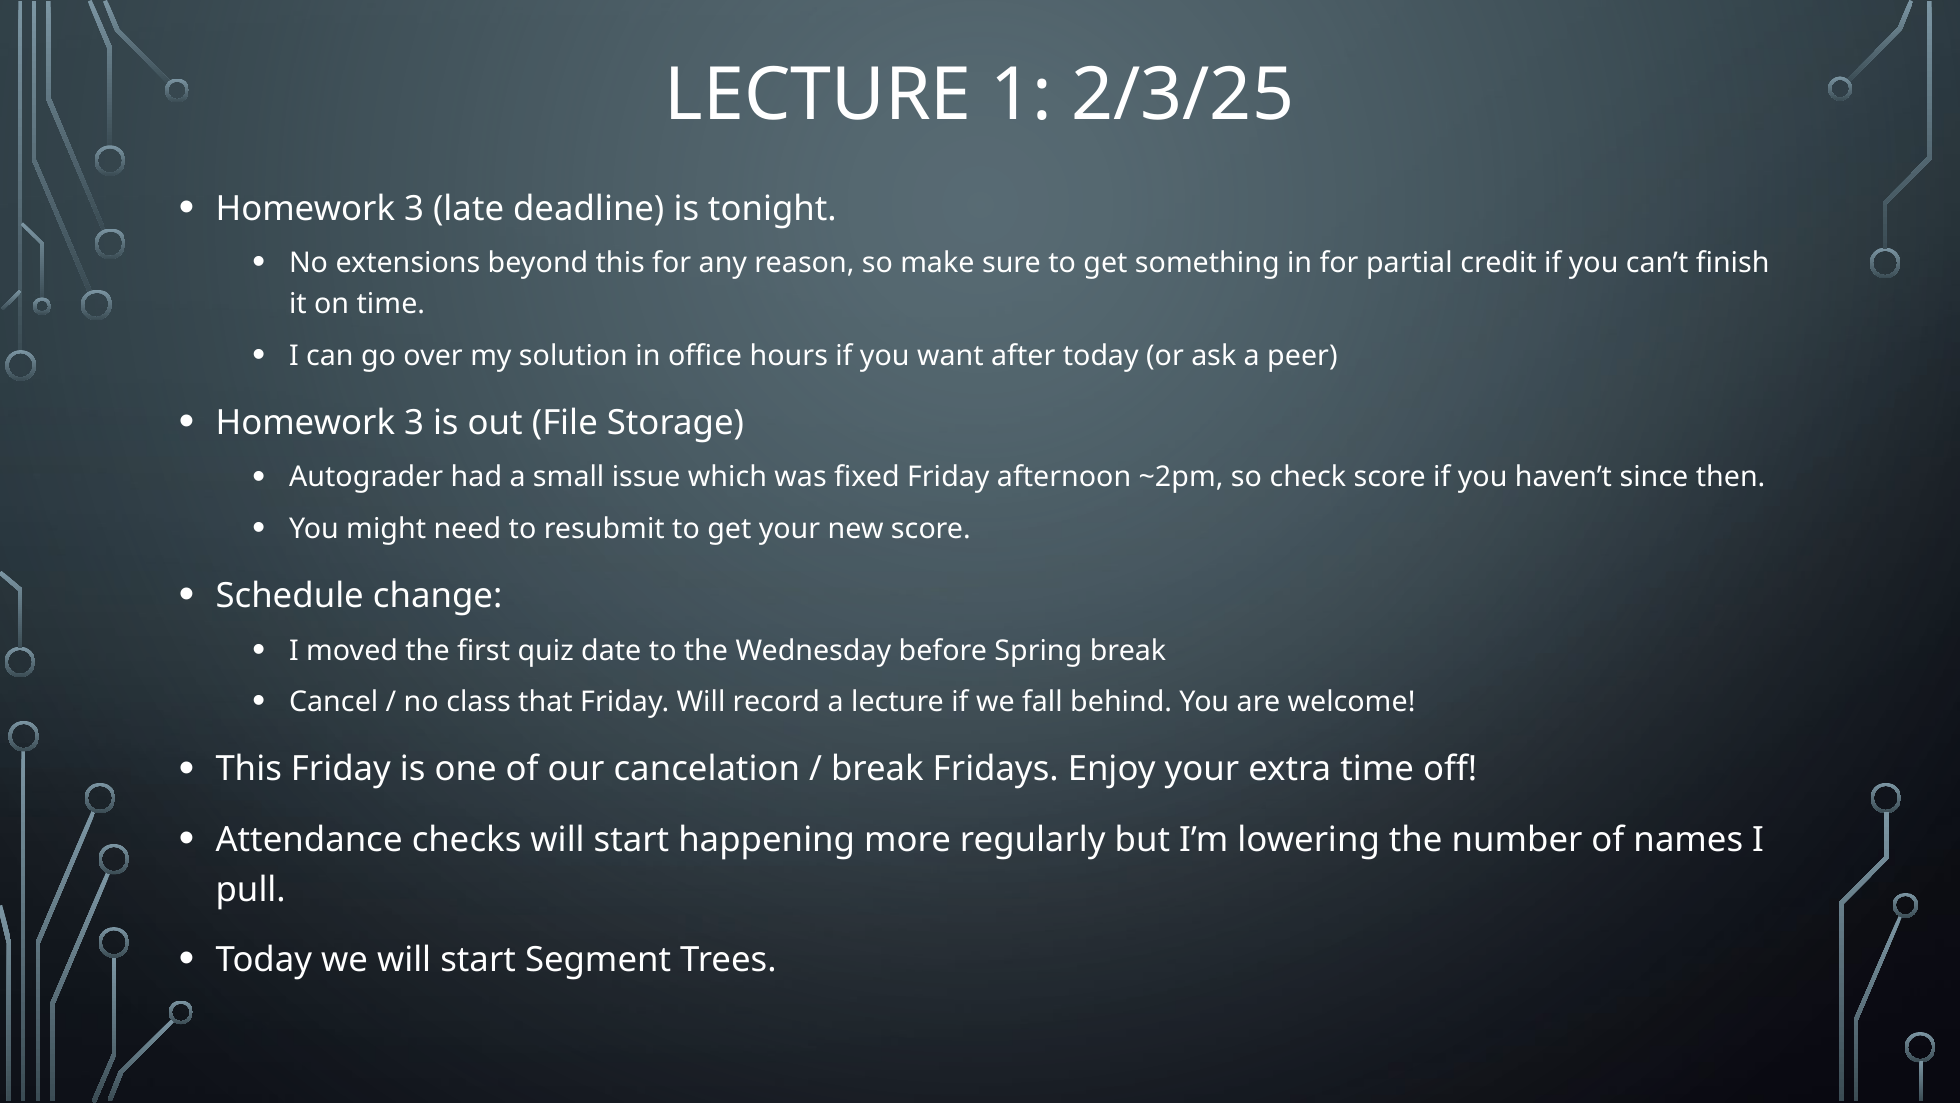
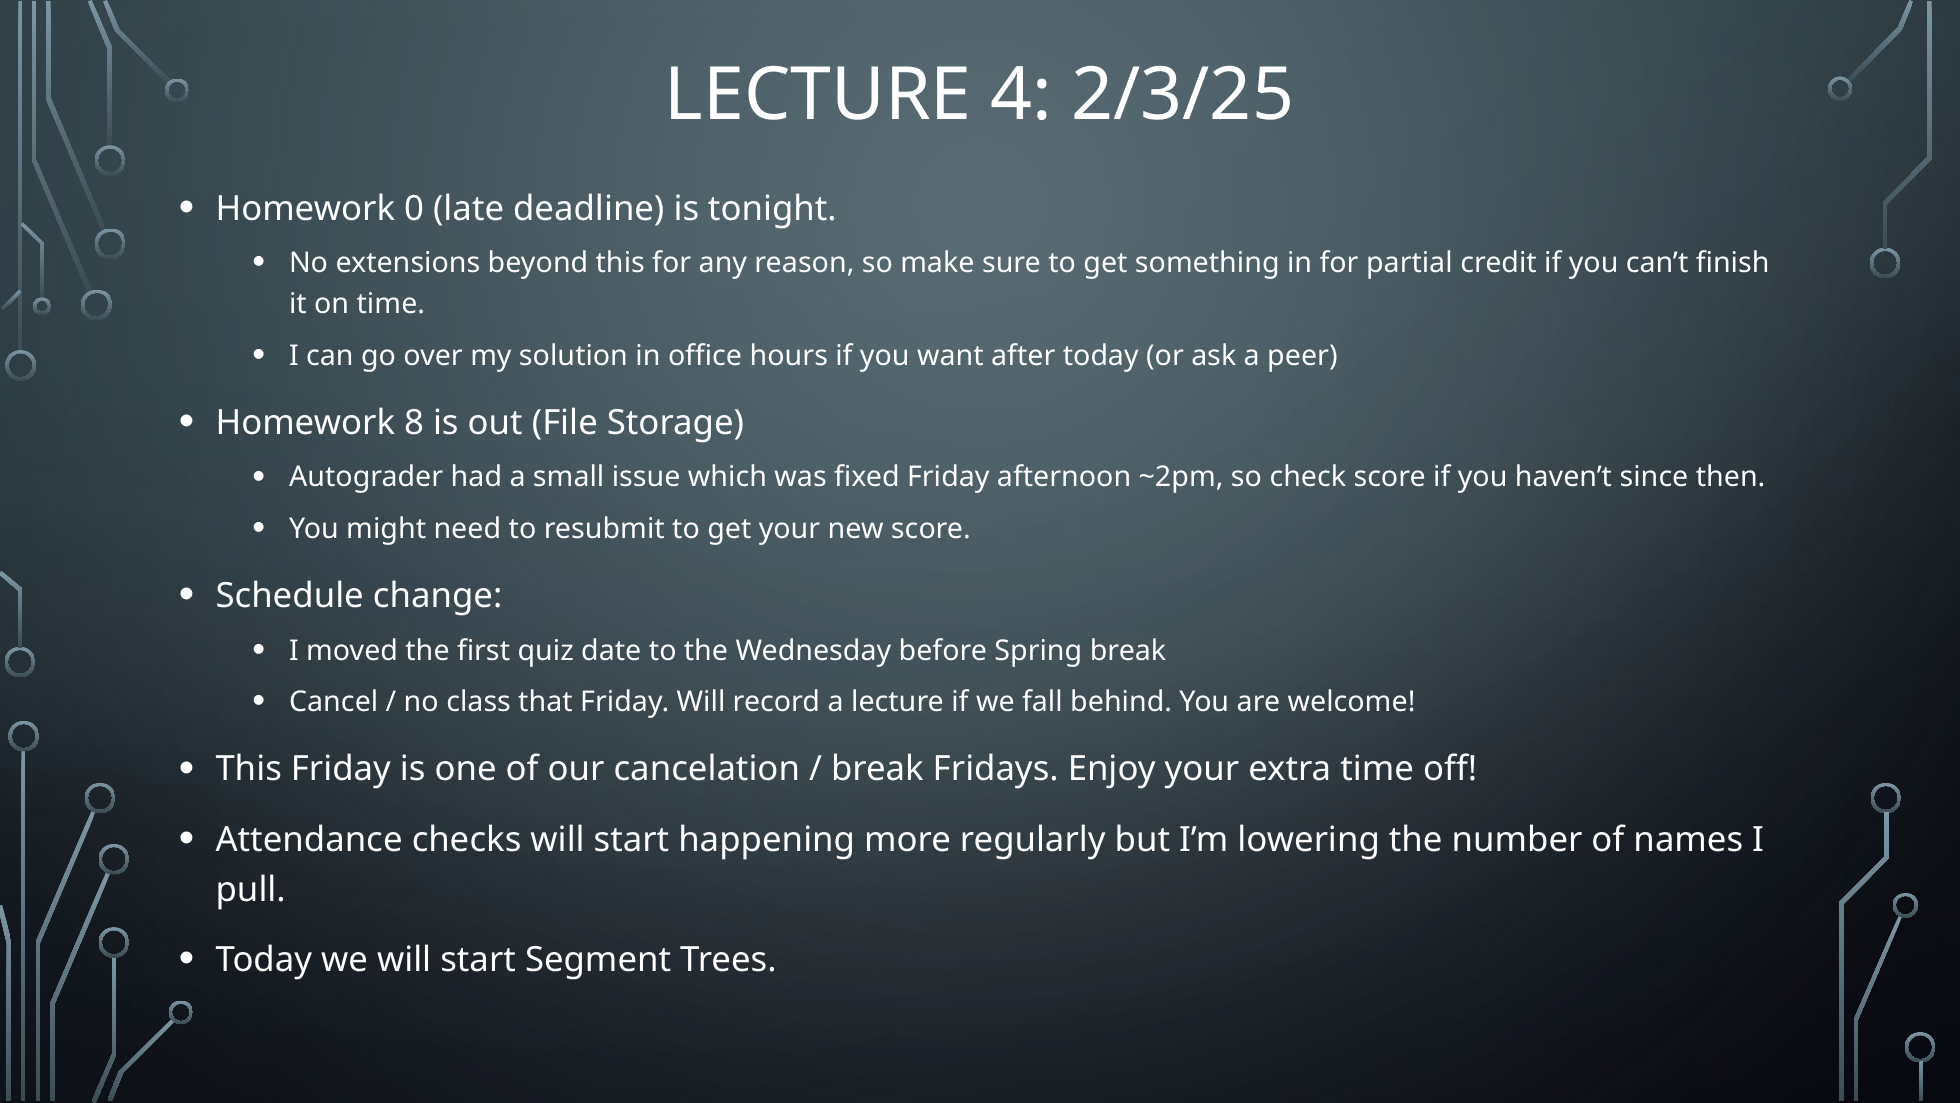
1: 1 -> 4
3 at (414, 208): 3 -> 0
3 at (414, 423): 3 -> 8
